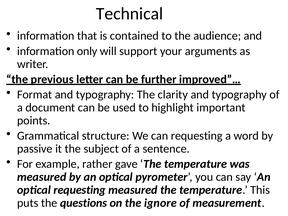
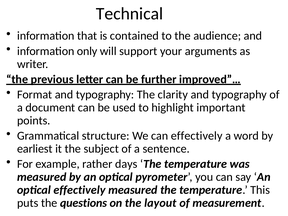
can requesting: requesting -> effectively
passive: passive -> earliest
gave: gave -> days
optical requesting: requesting -> effectively
ignore: ignore -> layout
